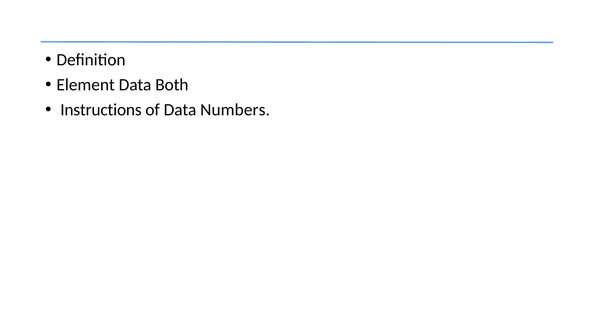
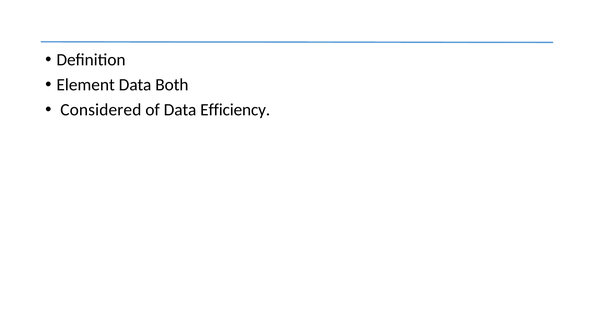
Instructions: Instructions -> Considered
Numbers: Numbers -> Efficiency
